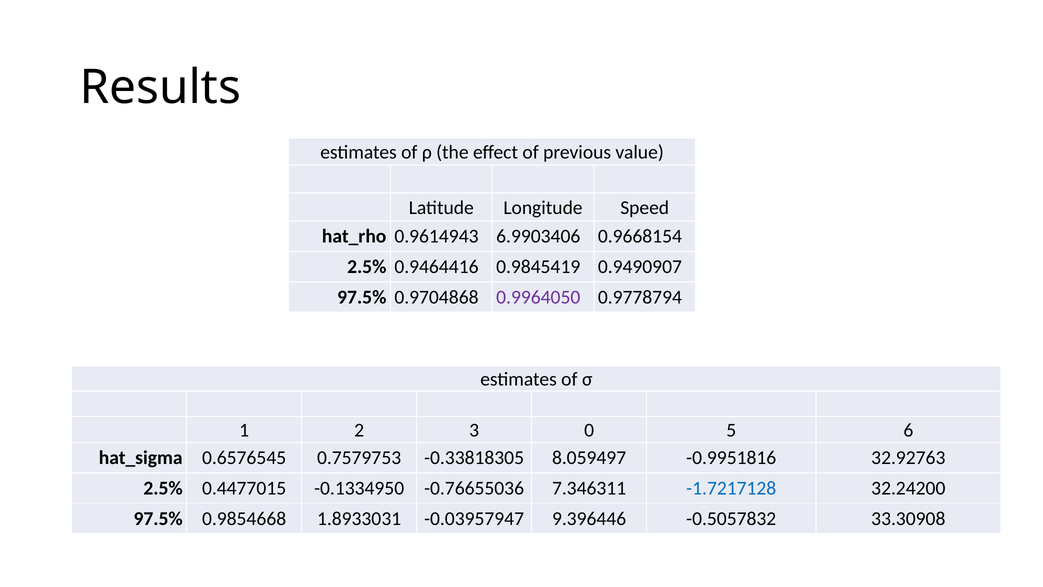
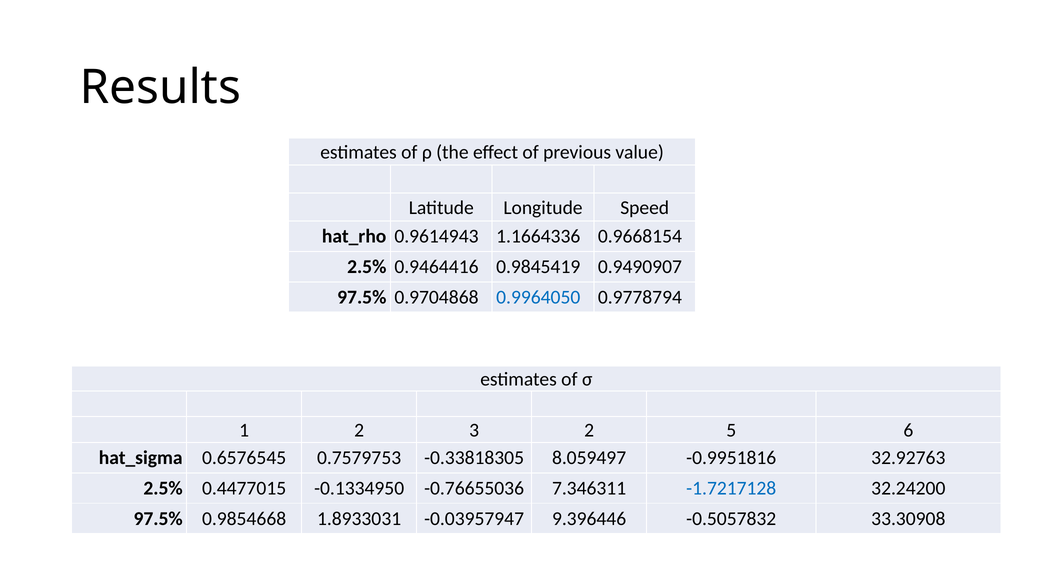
6.9903406: 6.9903406 -> 1.1664336
0.9964050 colour: purple -> blue
3 0: 0 -> 2
